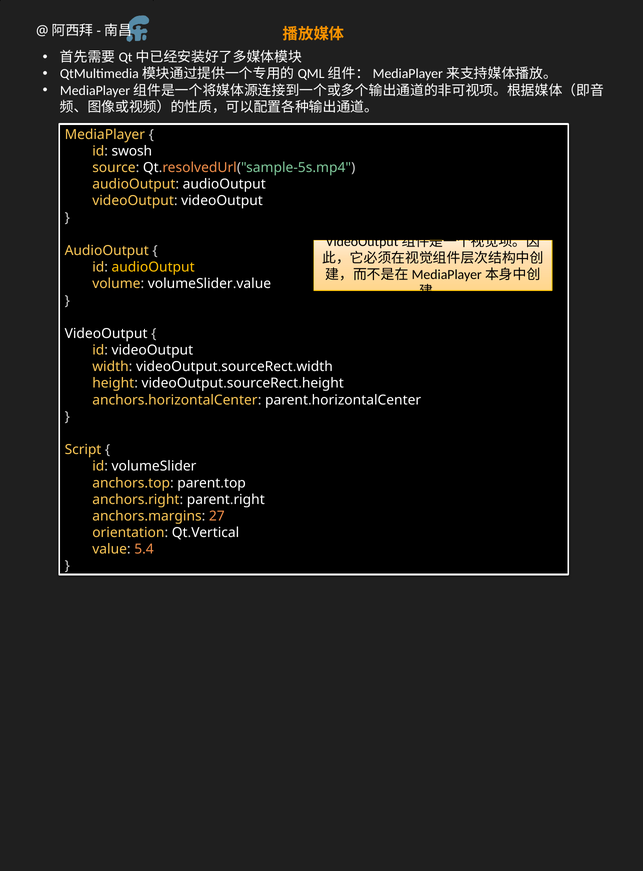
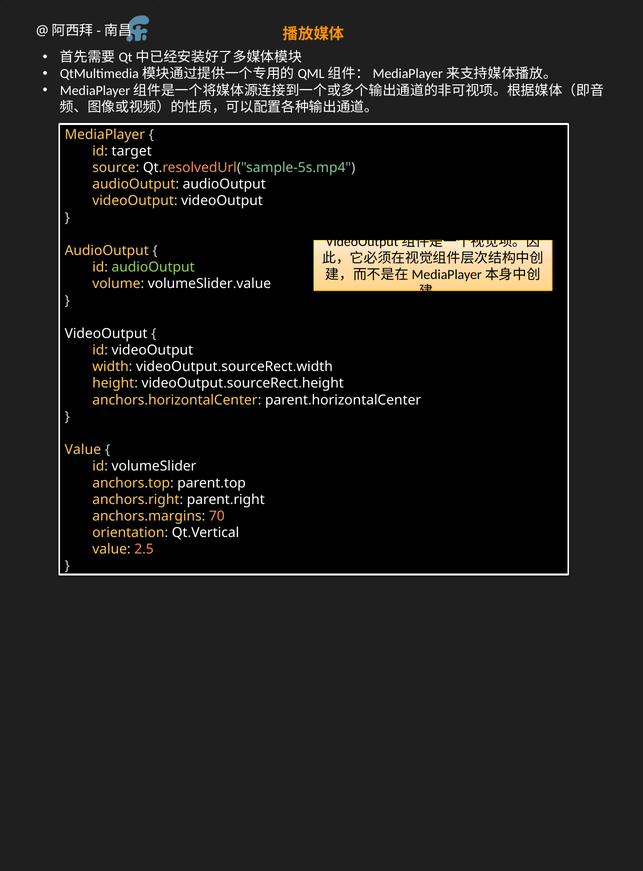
swosh: swosh -> target
audioOutput at (153, 267) colour: yellow -> light green
Script at (83, 450): Script -> Value
27: 27 -> 70
5.4: 5.4 -> 2.5
